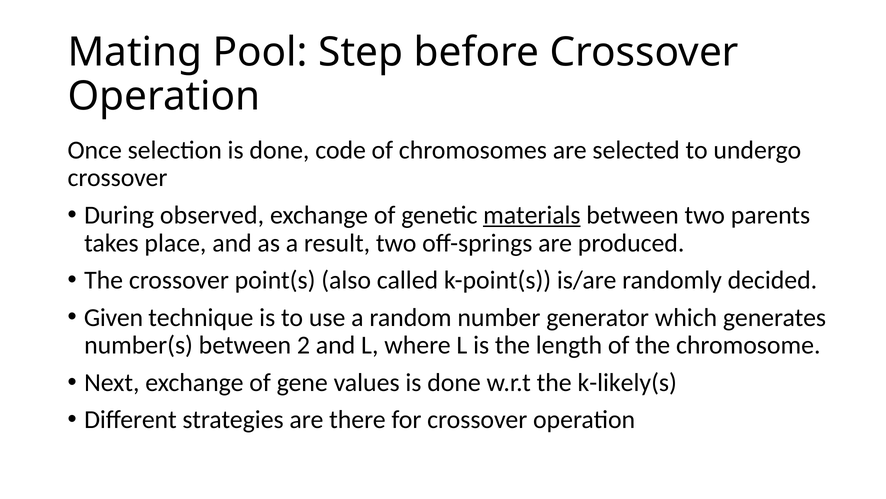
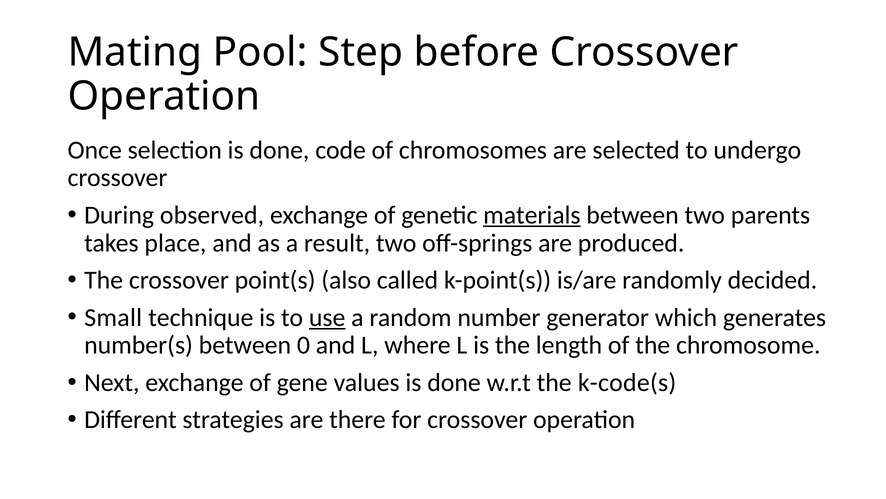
Given: Given -> Small
use underline: none -> present
2: 2 -> 0
k-likely(s: k-likely(s -> k-code(s
